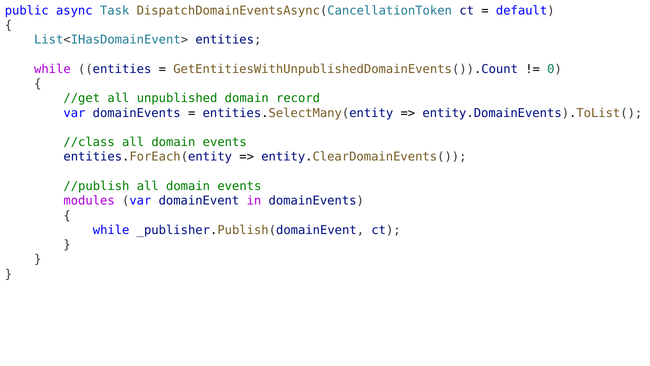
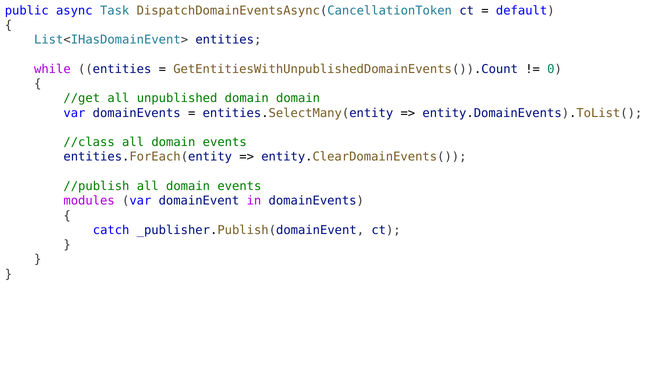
domain record: record -> domain
while at (111, 230): while -> catch
